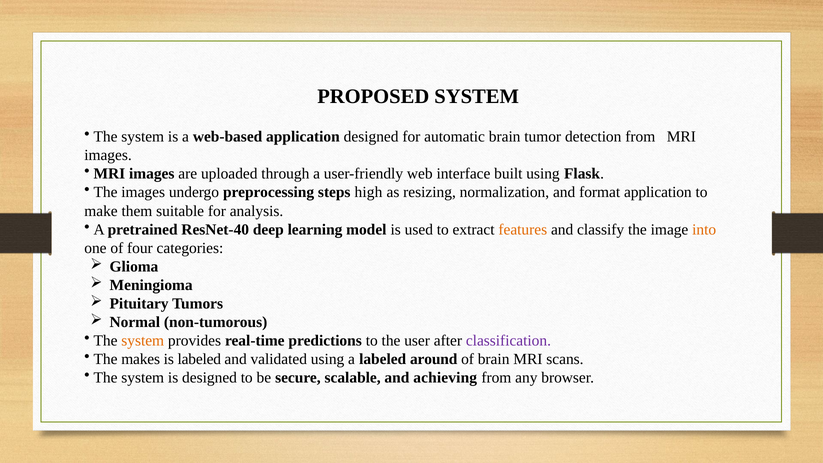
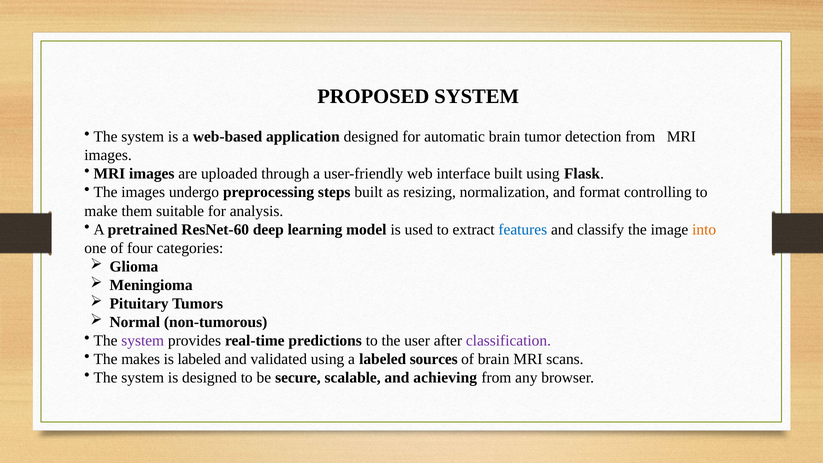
steps high: high -> built
format application: application -> controlling
ResNet-40: ResNet-40 -> ResNet-60
features colour: orange -> blue
system at (143, 341) colour: orange -> purple
around: around -> sources
